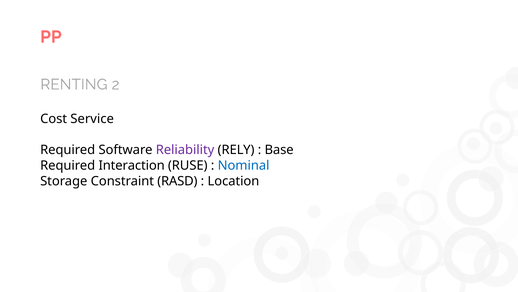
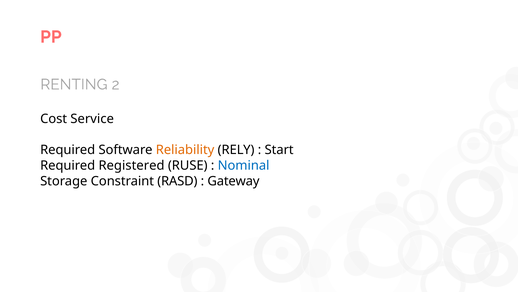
Reliability colour: purple -> orange
Base: Base -> Start
Interaction: Interaction -> Registered
Location: Location -> Gateway
